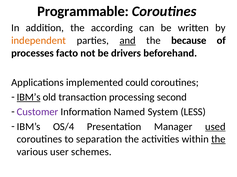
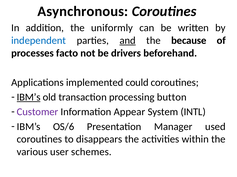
Programmable: Programmable -> Asynchronous
according: according -> uniformly
independent colour: orange -> blue
second: second -> button
Named: Named -> Appear
LESS: LESS -> INTL
OS/4: OS/4 -> OS/6
used underline: present -> none
separation: separation -> disappears
the at (218, 140) underline: present -> none
